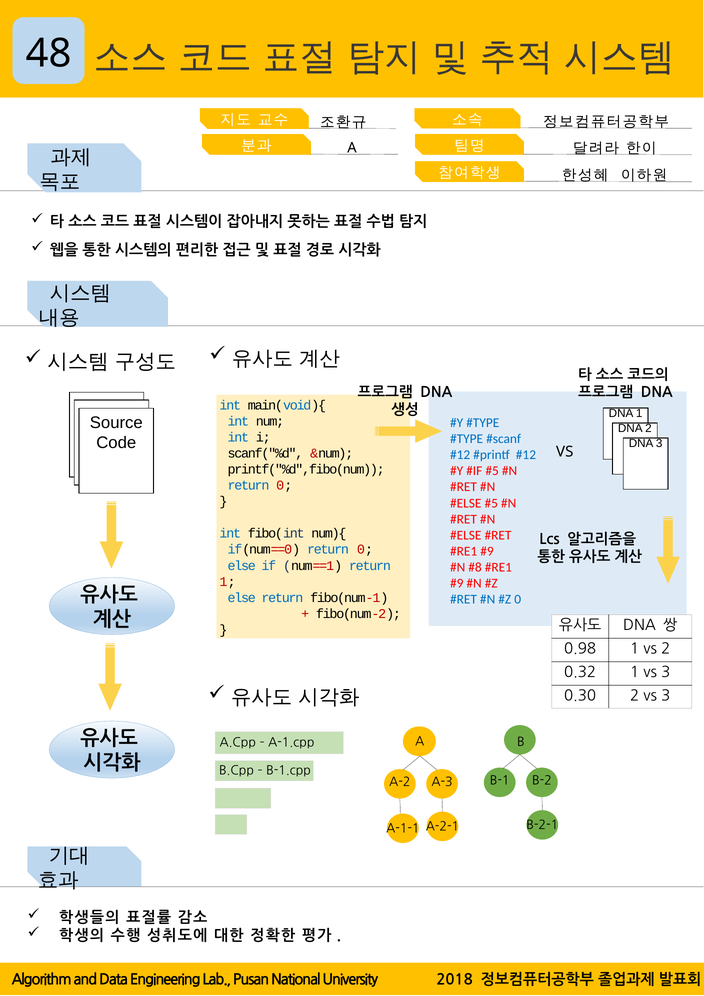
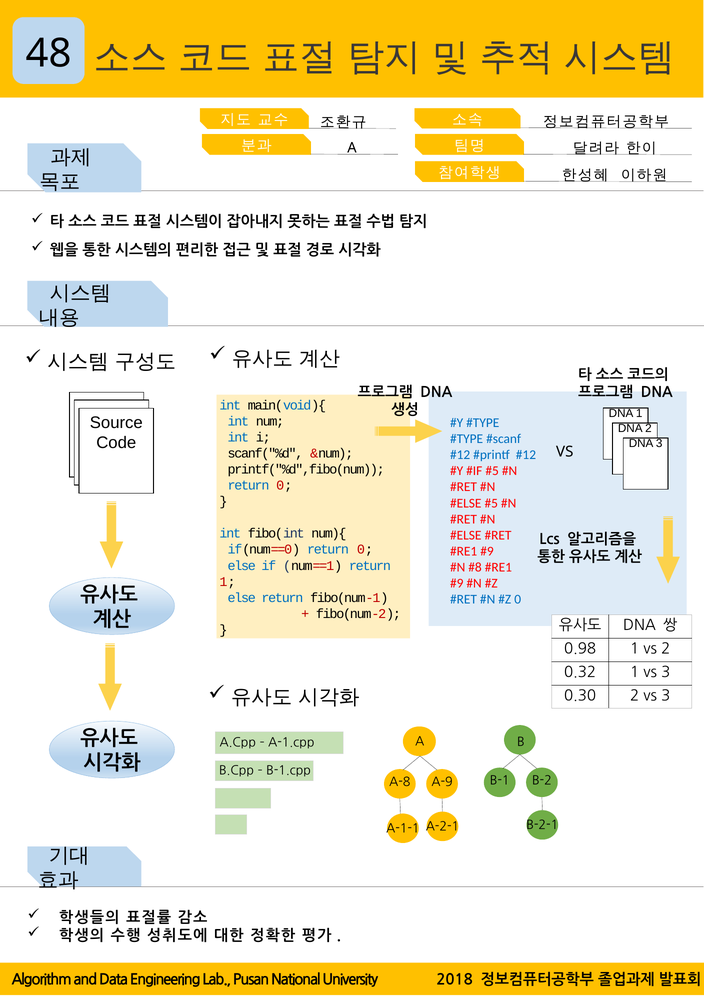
A-2: A-2 -> A-8
A-3: A-3 -> A-9
